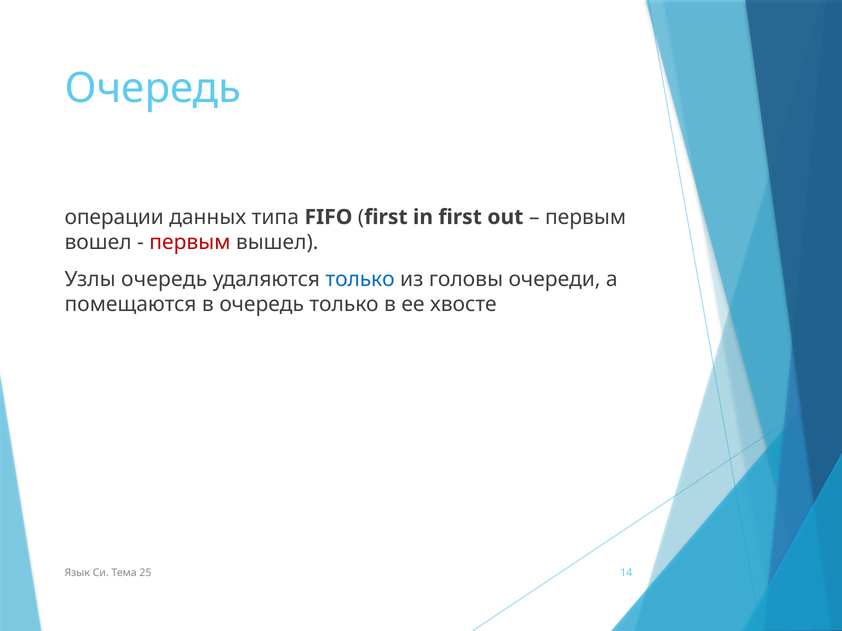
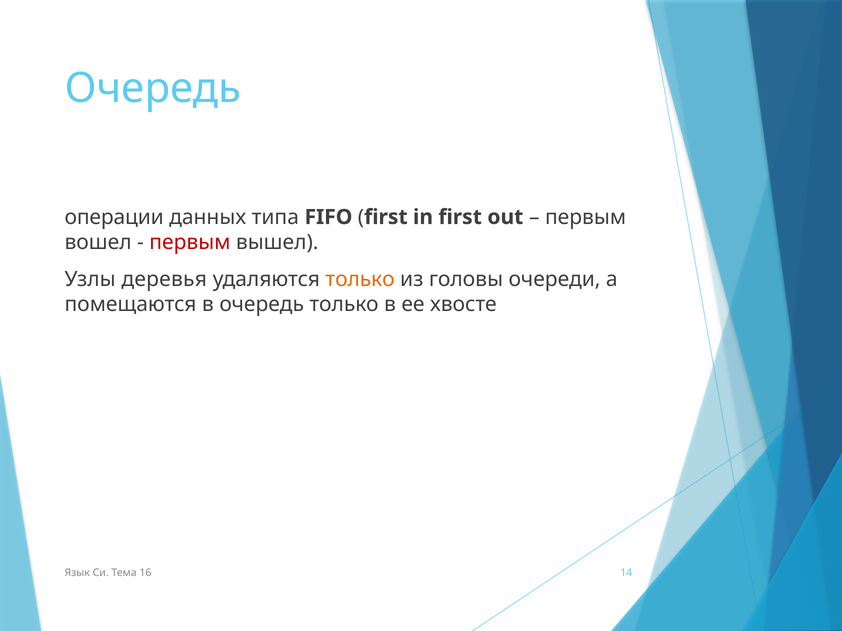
Узлы очередь: очередь -> деревья
только at (360, 279) colour: blue -> orange
25: 25 -> 16
